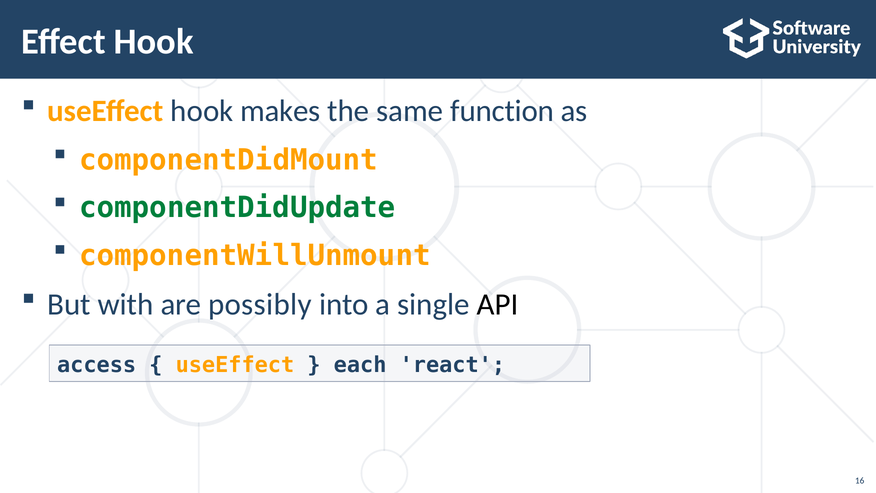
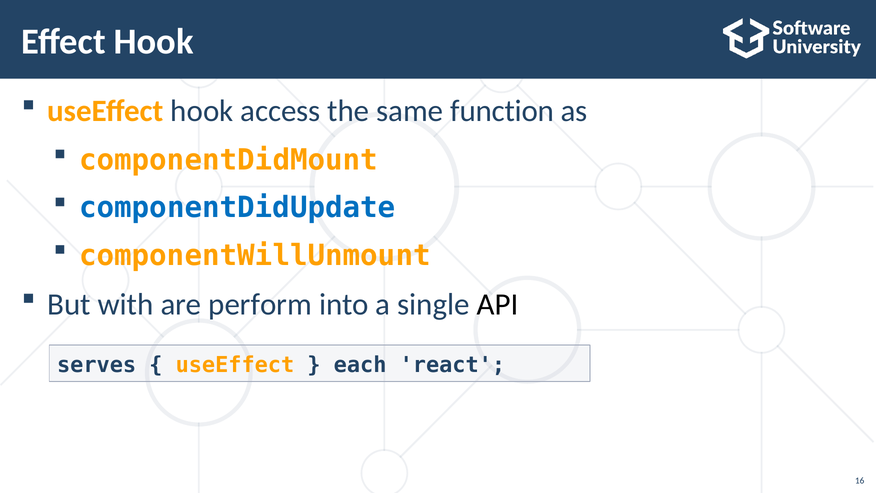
makes: makes -> access
componentDidUpdate colour: green -> blue
possibly: possibly -> perform
access: access -> serves
